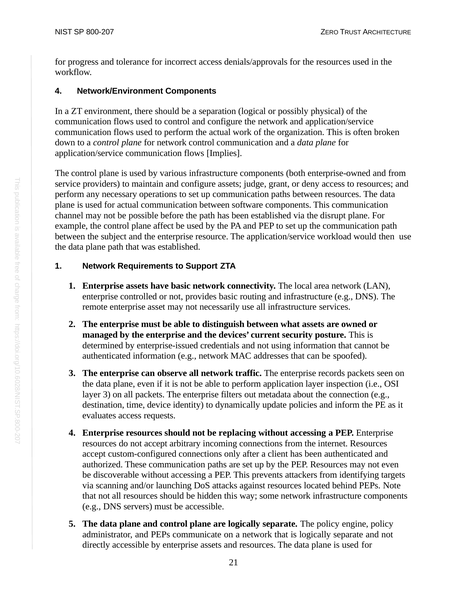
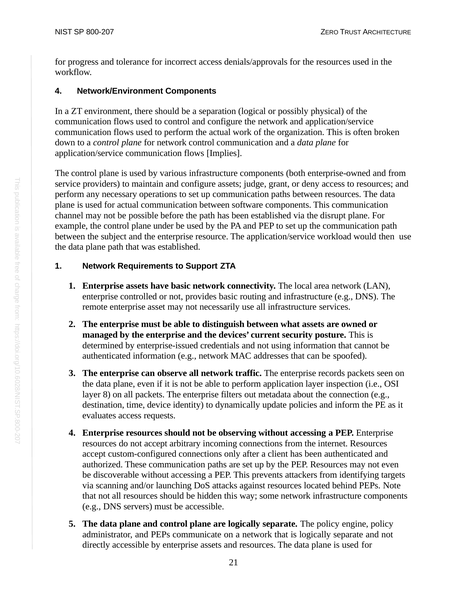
affect: affect -> under
layer 3: 3 -> 8
replacing: replacing -> observing
